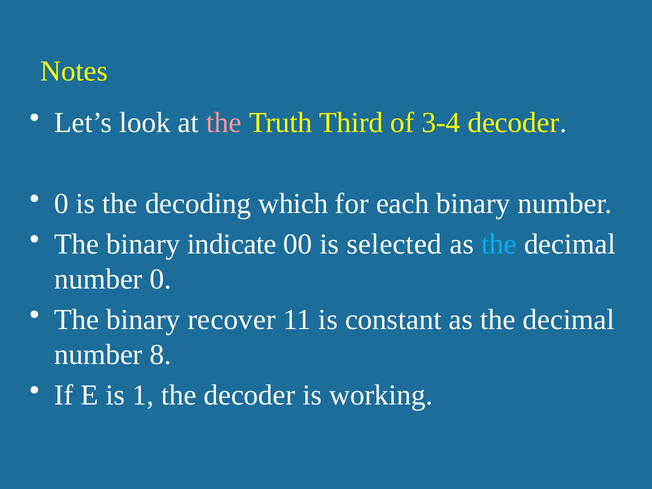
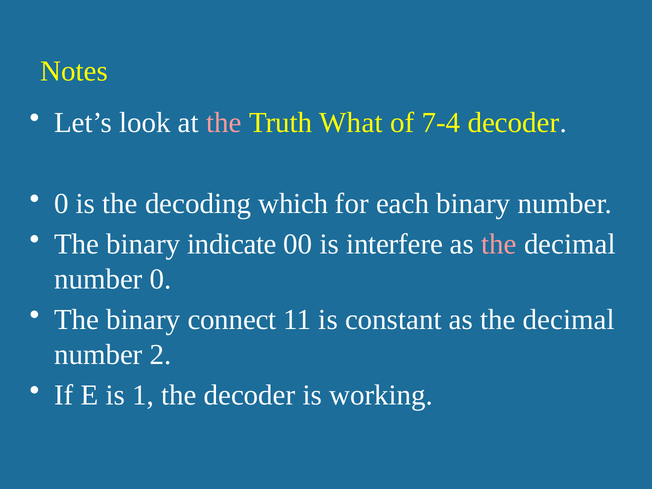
Third: Third -> What
3-4: 3-4 -> 7-4
selected: selected -> interfere
the at (499, 244) colour: light blue -> pink
recover: recover -> connect
8: 8 -> 2
